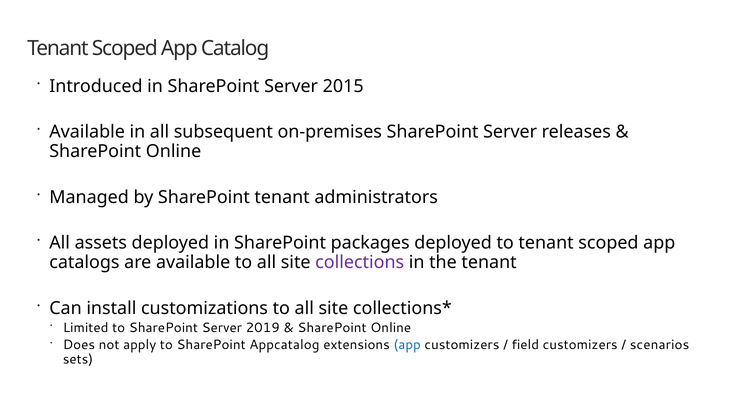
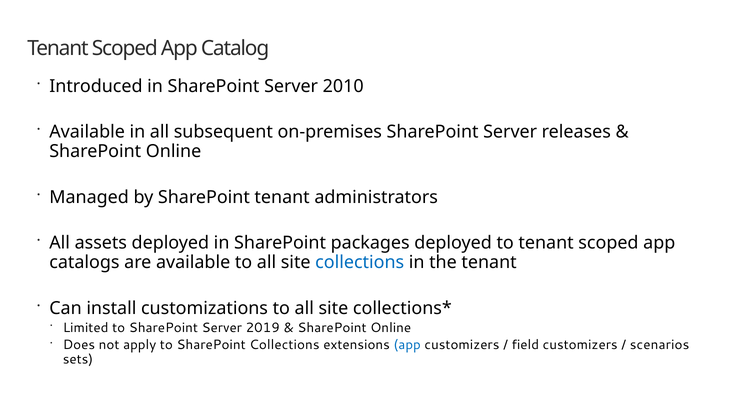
2015: 2015 -> 2010
collections at (360, 262) colour: purple -> blue
SharePoint Appcatalog: Appcatalog -> Collections
